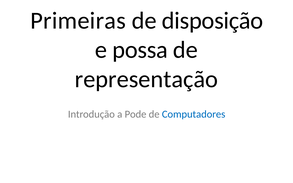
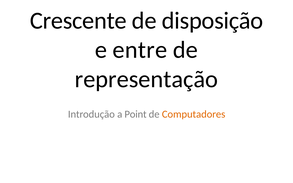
Primeiras: Primeiras -> Crescente
possa: possa -> entre
Pode: Pode -> Point
Computadores colour: blue -> orange
